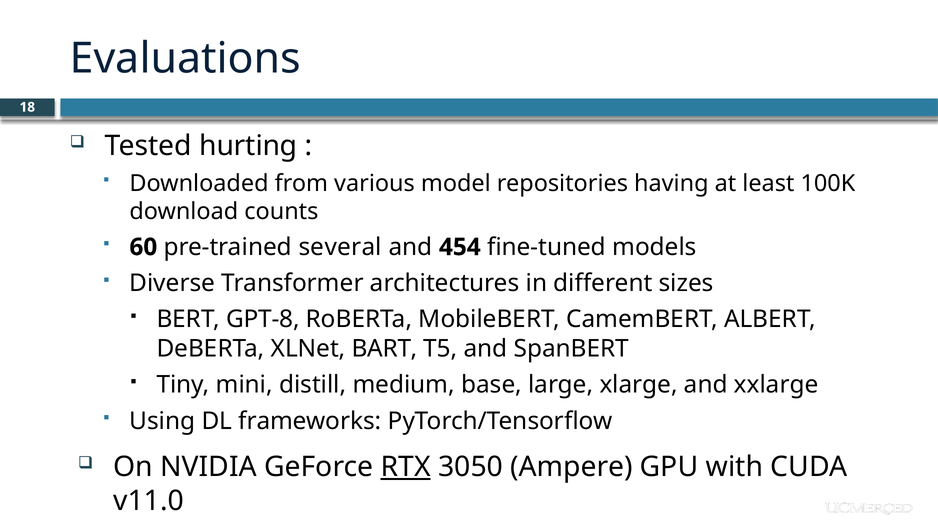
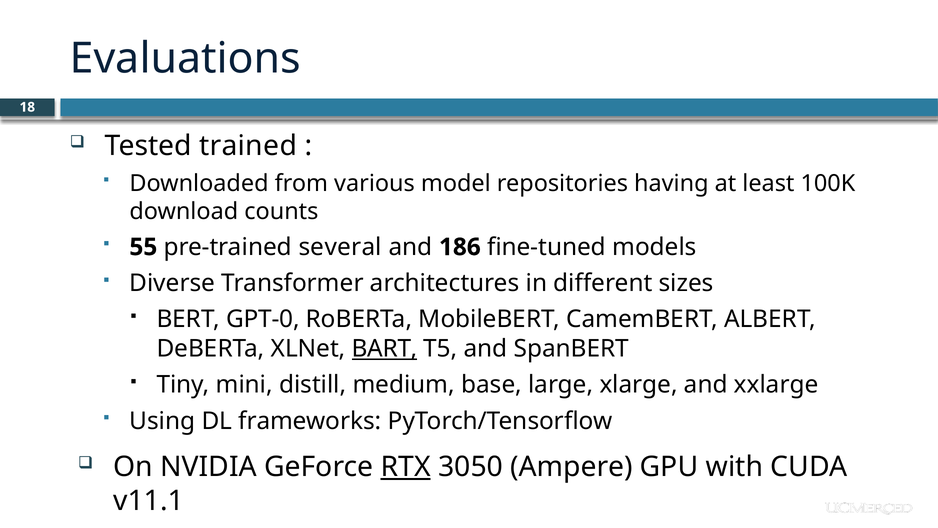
hurting: hurting -> trained
60: 60 -> 55
454: 454 -> 186
GPT-8: GPT-8 -> GPT-0
BART underline: none -> present
v11.0: v11.0 -> v11.1
